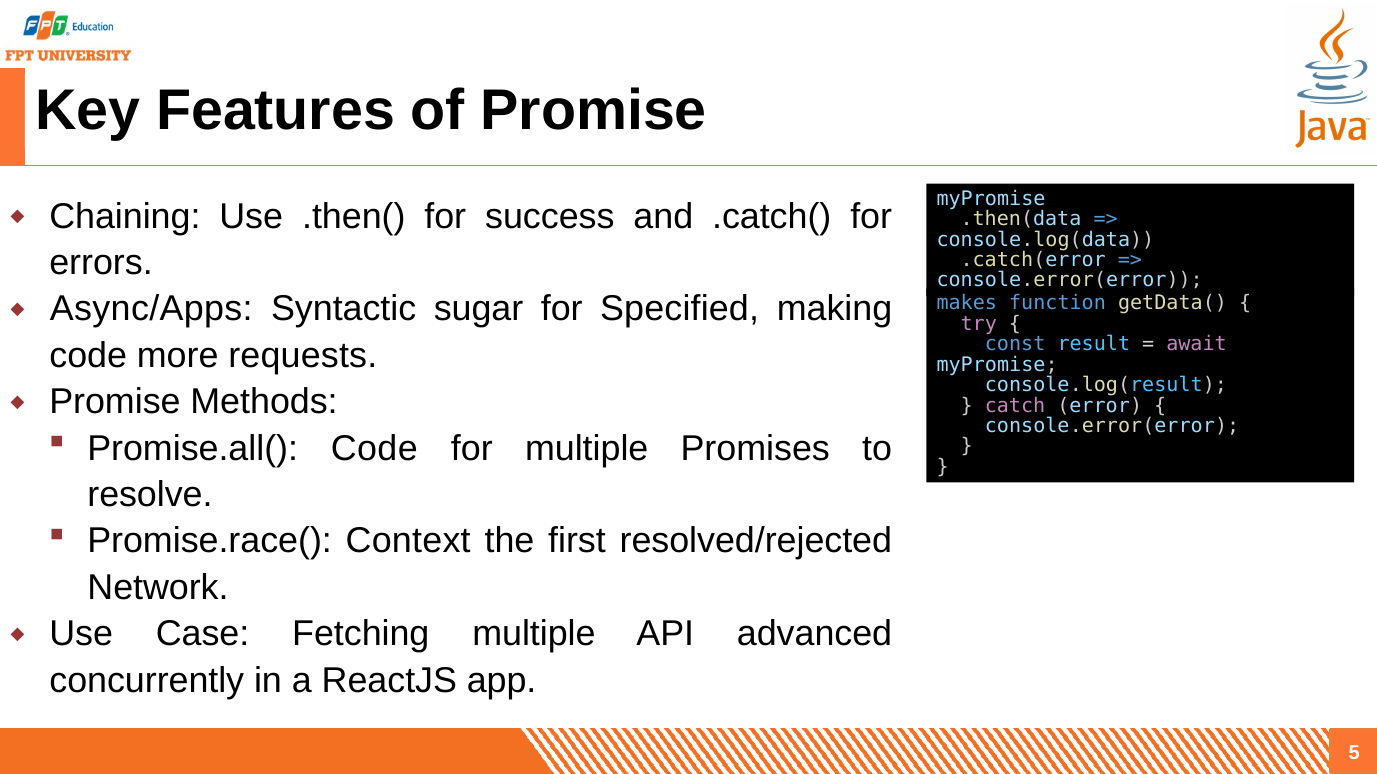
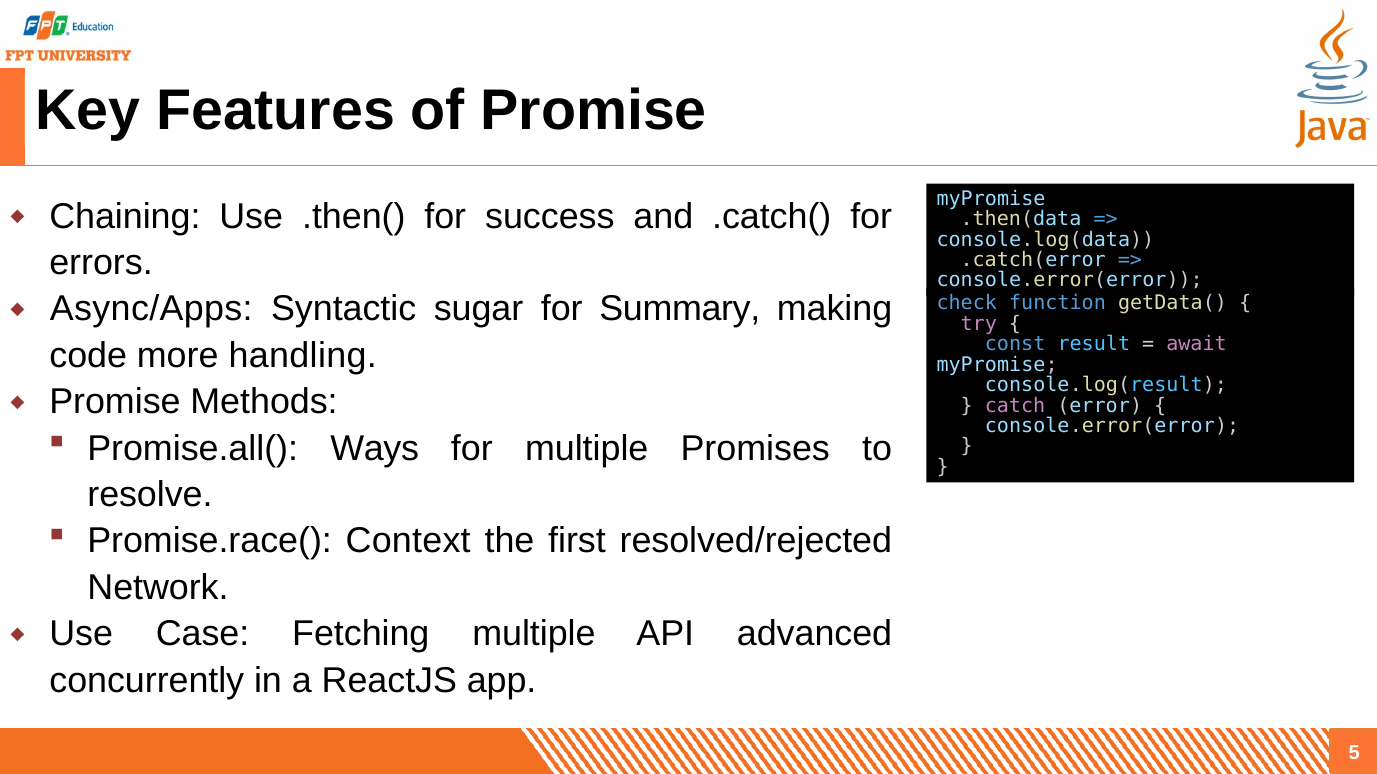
makes: makes -> check
Specified: Specified -> Summary
requests: requests -> handling
Promise.all( Code: Code -> Ways
